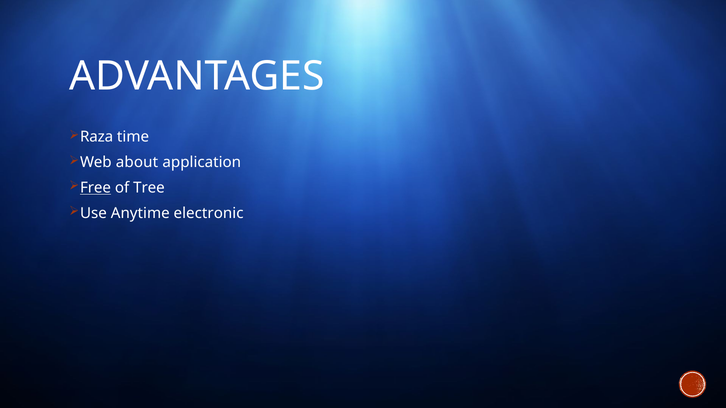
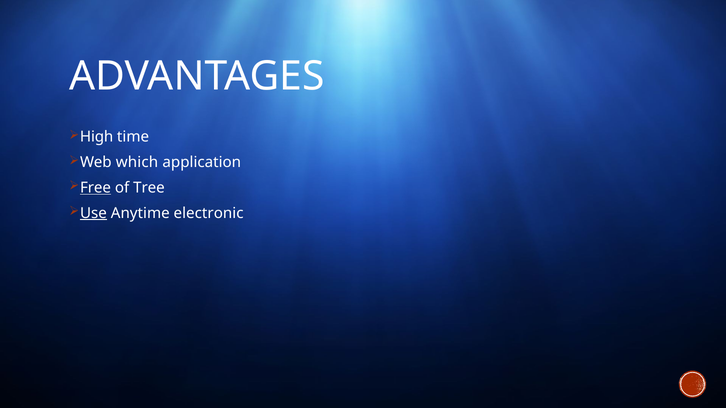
Raza: Raza -> High
about: about -> which
Use underline: none -> present
